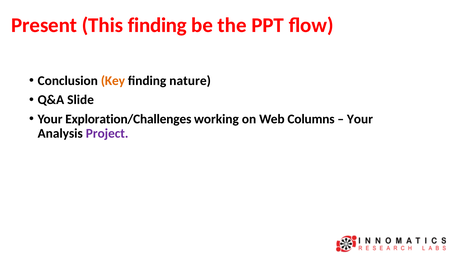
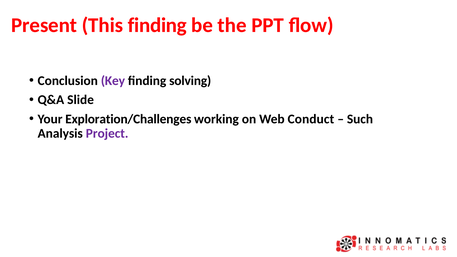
Key colour: orange -> purple
nature: nature -> solving
Columns: Columns -> Conduct
Your at (360, 119): Your -> Such
